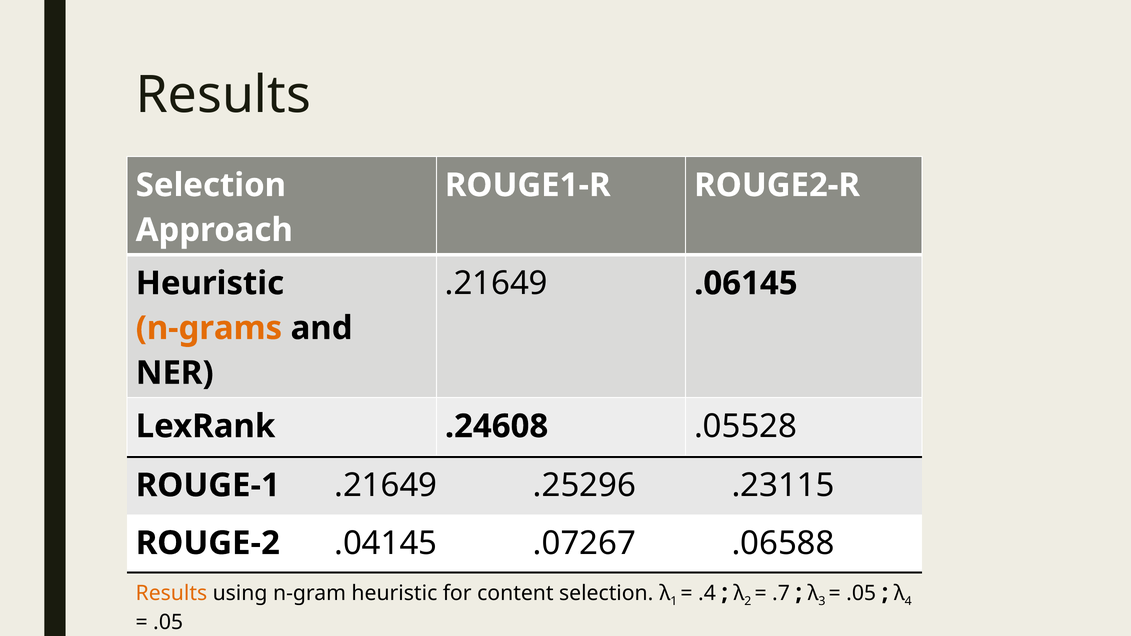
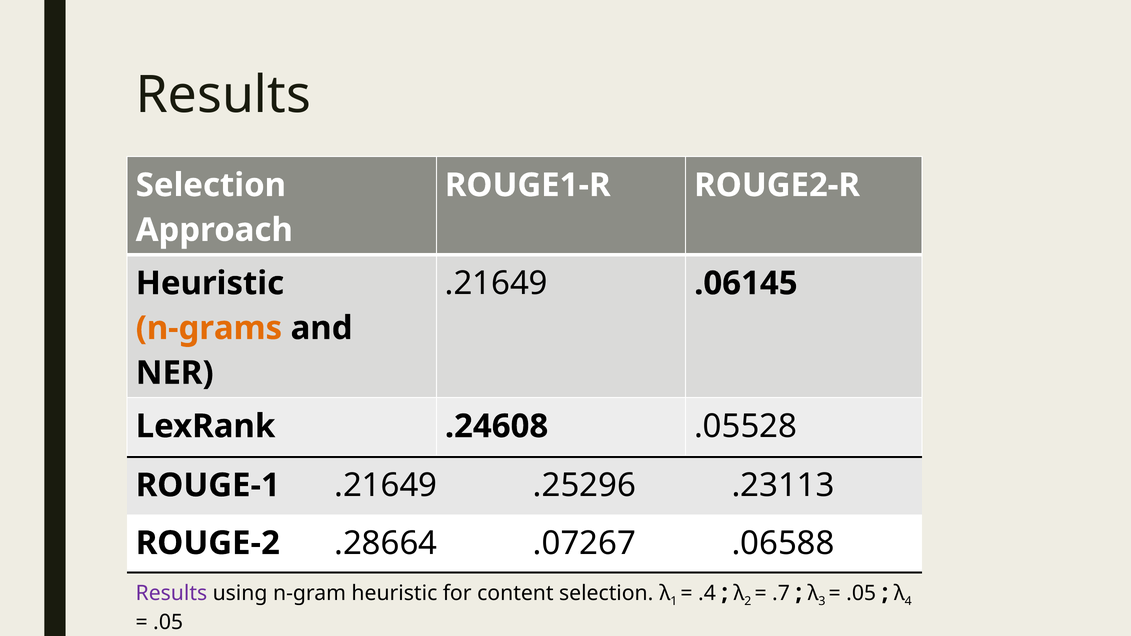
.23115: .23115 -> .23113
.04145: .04145 -> .28664
Results at (171, 593) colour: orange -> purple
